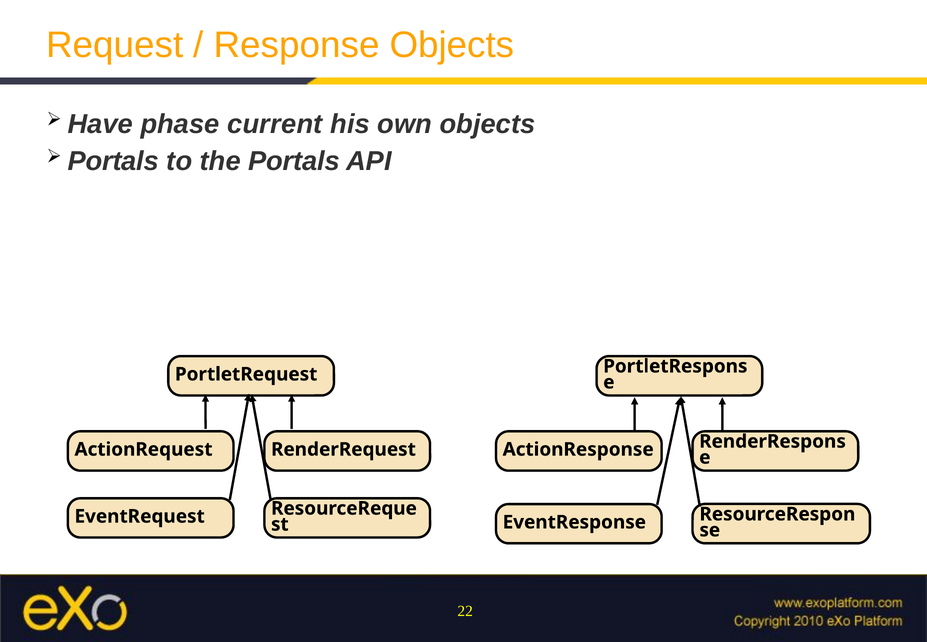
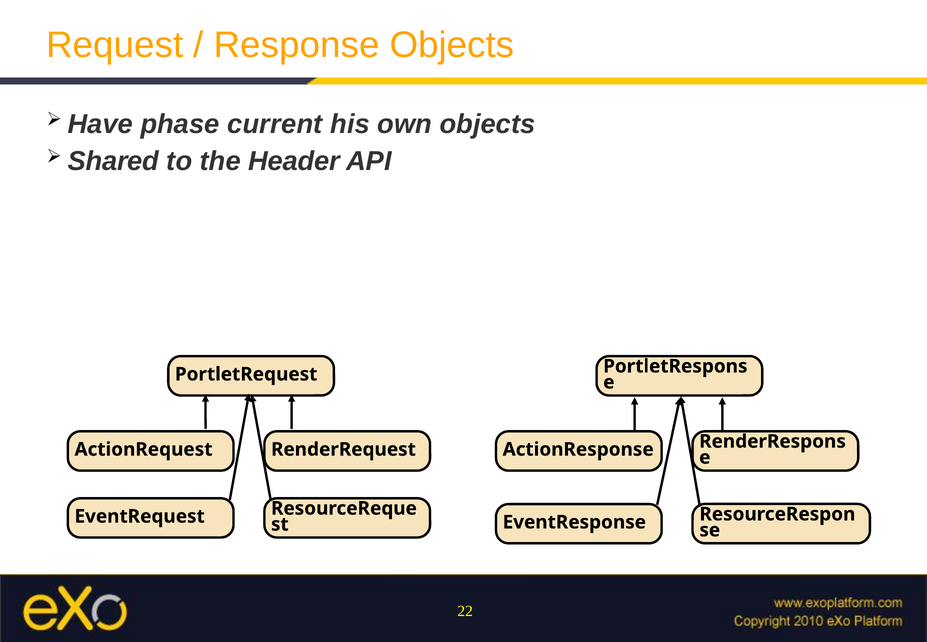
Portals at (113, 161): Portals -> Shared
the Portals: Portals -> Header
